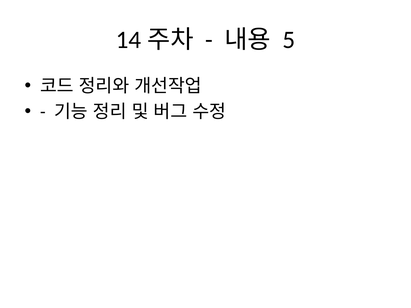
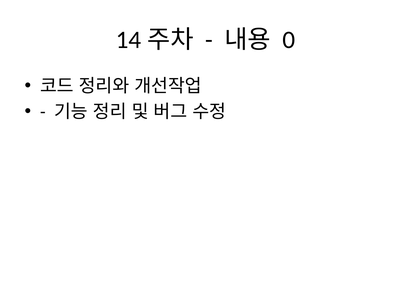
5: 5 -> 0
